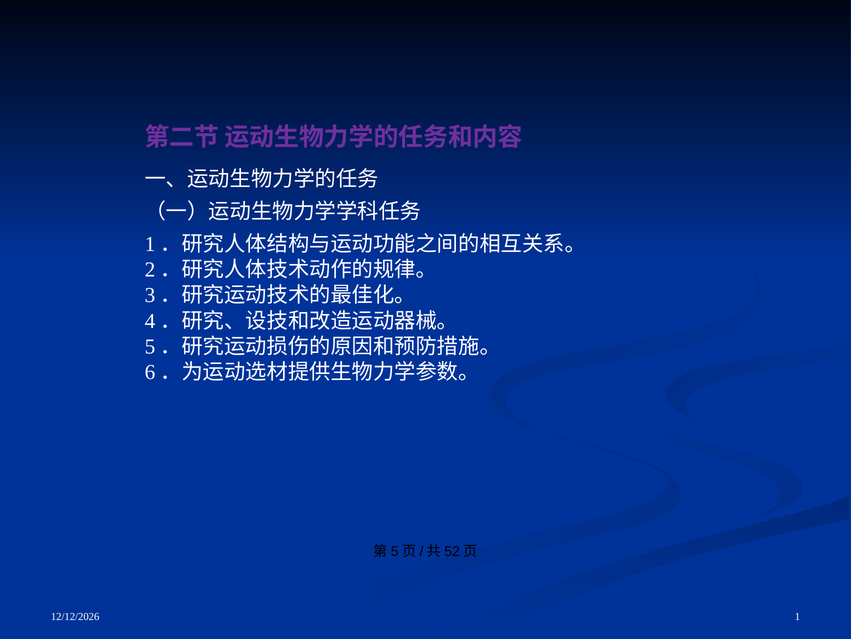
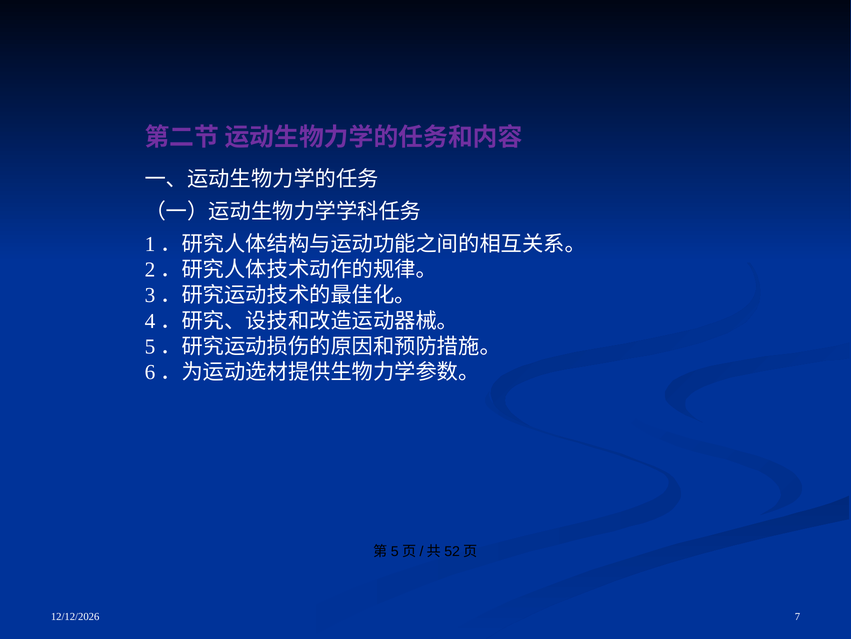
1: 1 -> 7
